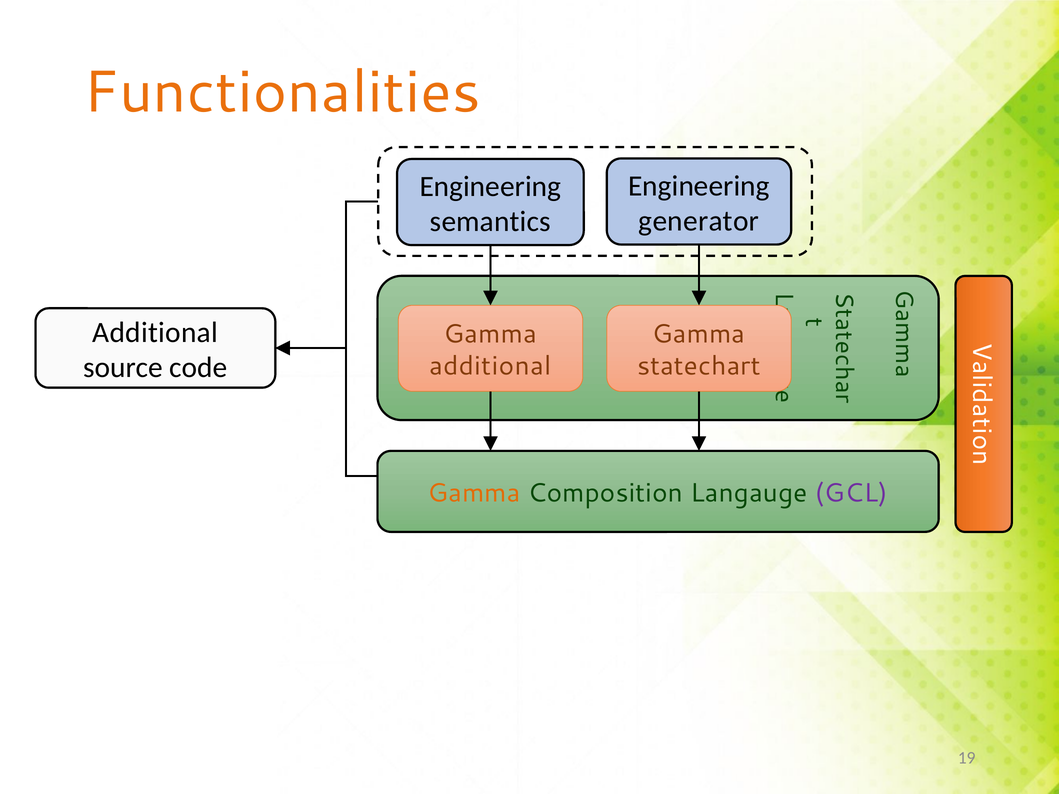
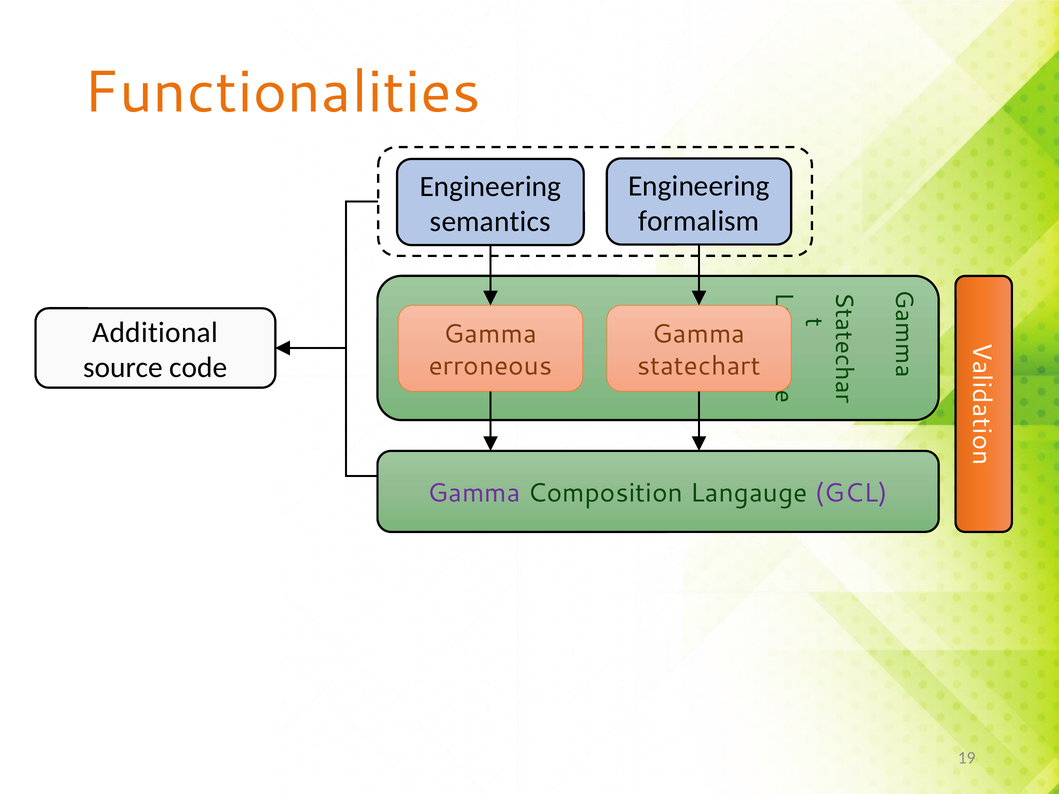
generator: generator -> formalism
additional at (490, 366): additional -> erroneous
Gamma at (474, 493) colour: orange -> purple
